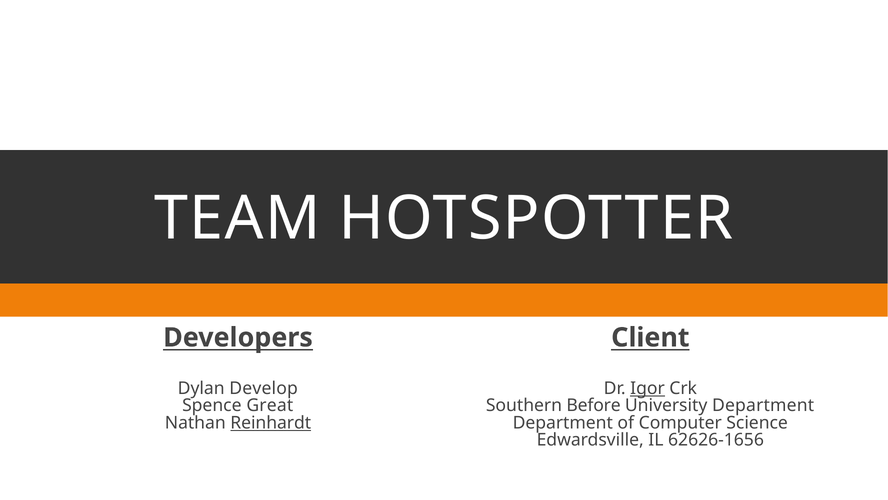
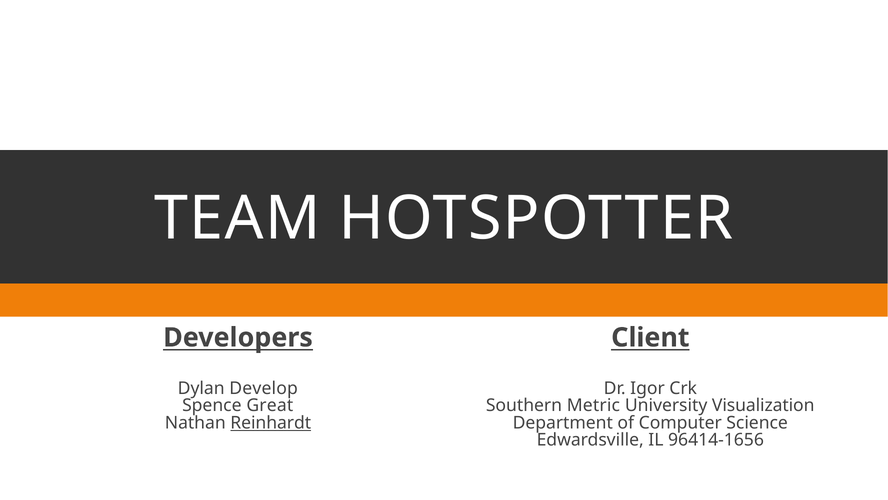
Igor underline: present -> none
Before: Before -> Metric
University Department: Department -> Visualization
62626-1656: 62626-1656 -> 96414-1656
